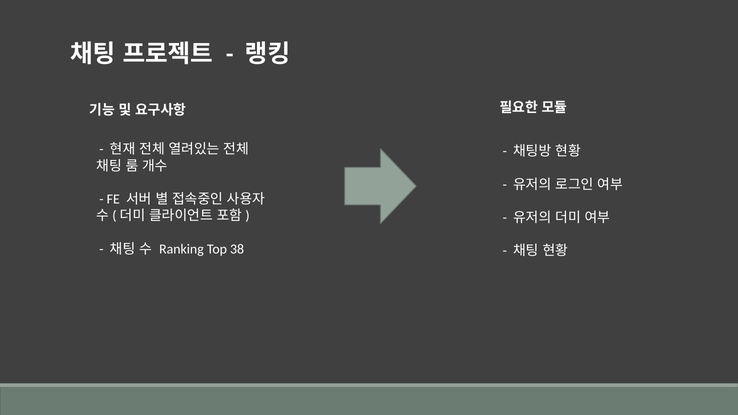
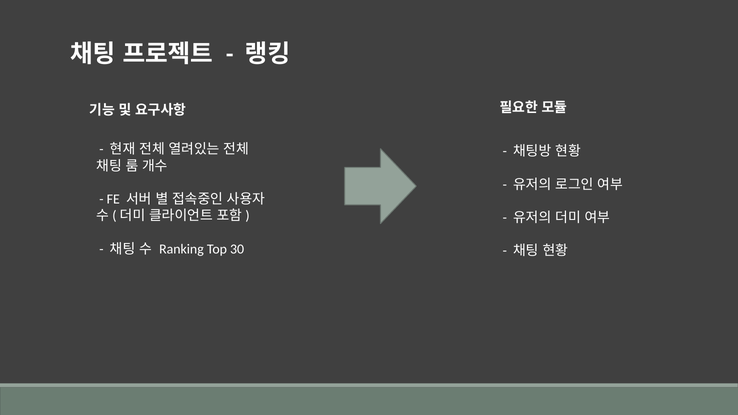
38: 38 -> 30
